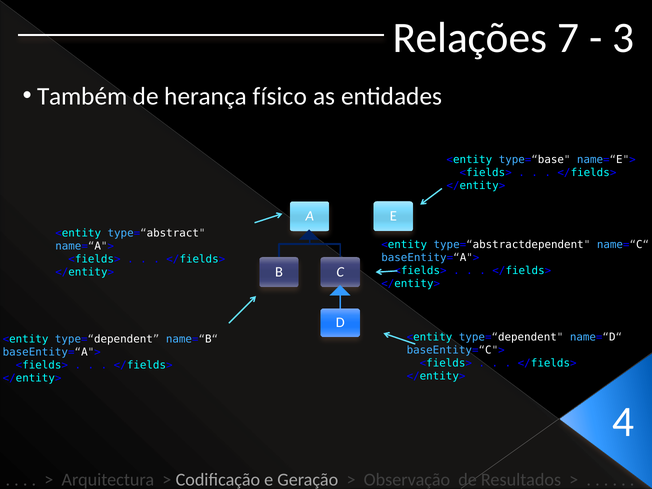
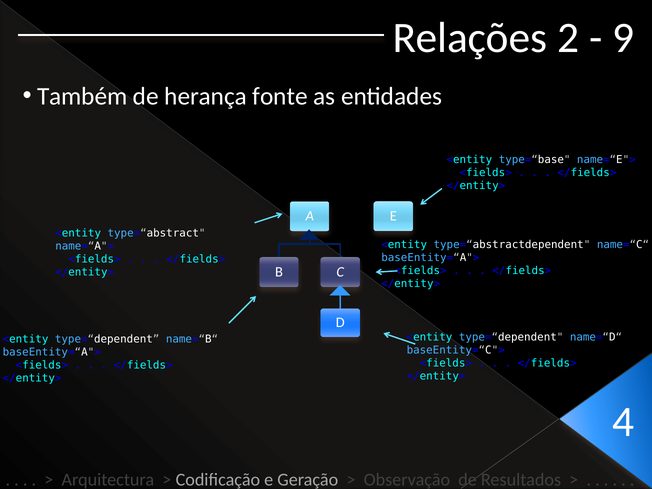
7: 7 -> 2
3: 3 -> 9
físico: físico -> fonte
